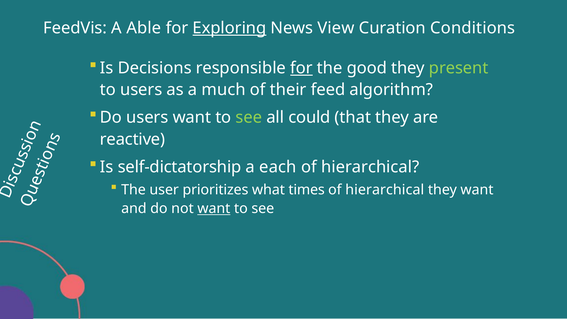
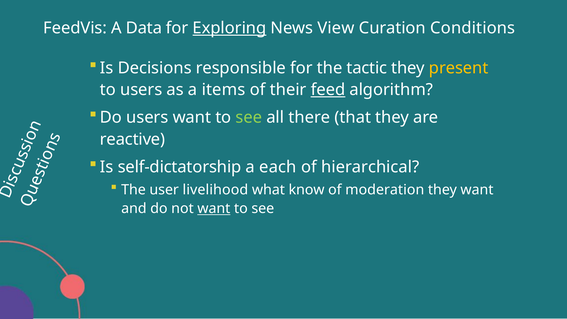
Able: Able -> Data
for at (301, 68) underline: present -> none
good: good -> tactic
present colour: light green -> yellow
much: much -> items
feed underline: none -> present
could: could -> there
prioritizes: prioritizes -> livelihood
times: times -> know
hierarchical at (385, 190): hierarchical -> moderation
